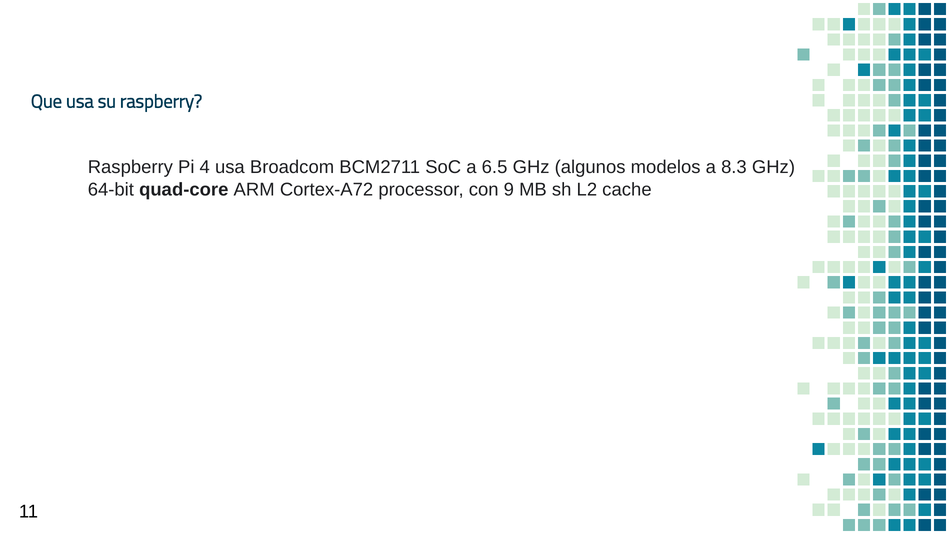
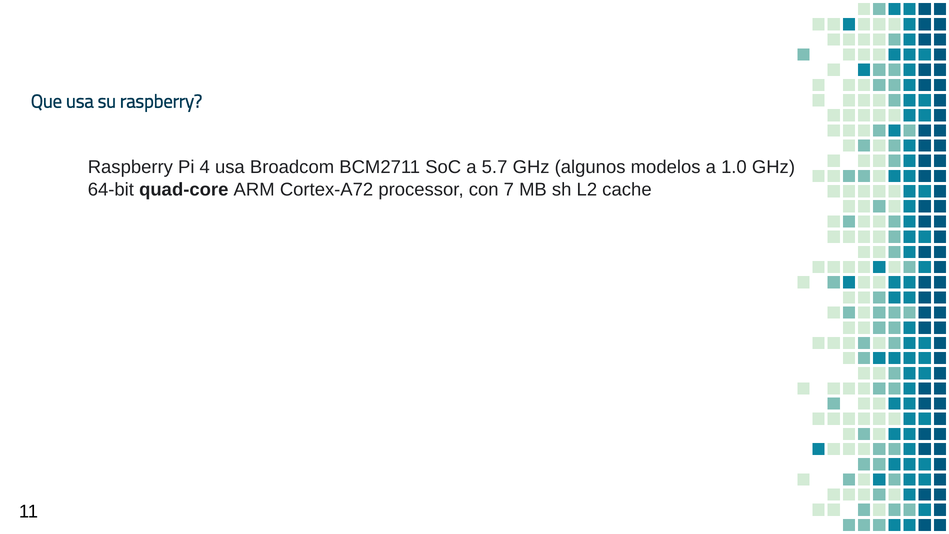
6.5: 6.5 -> 5.7
8.3: 8.3 -> 1.0
9: 9 -> 7
